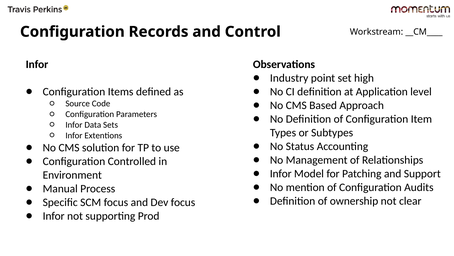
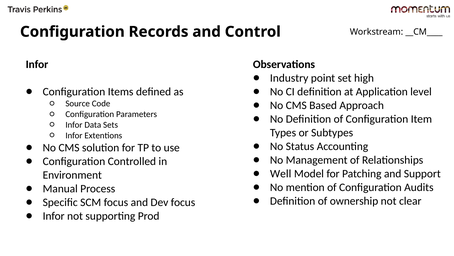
Infor at (281, 173): Infor -> Well
